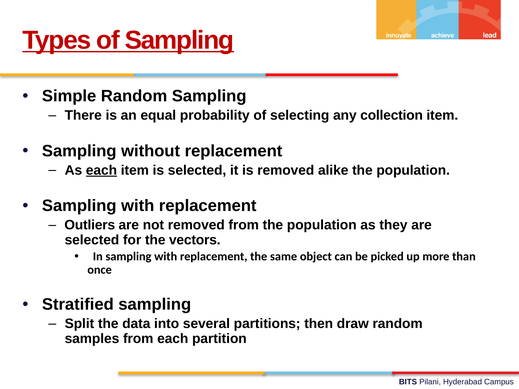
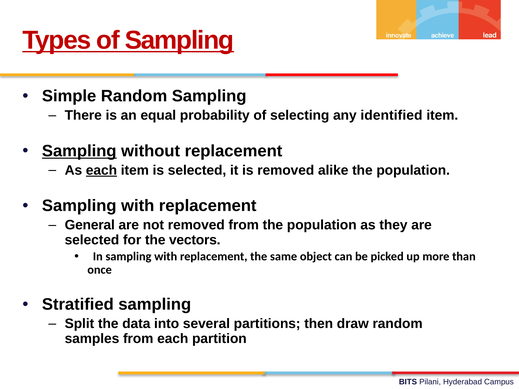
collection: collection -> identified
Sampling at (79, 151) underline: none -> present
Outliers: Outliers -> General
